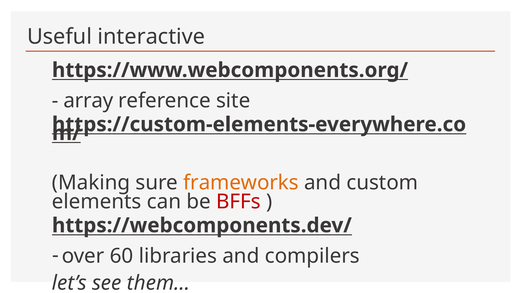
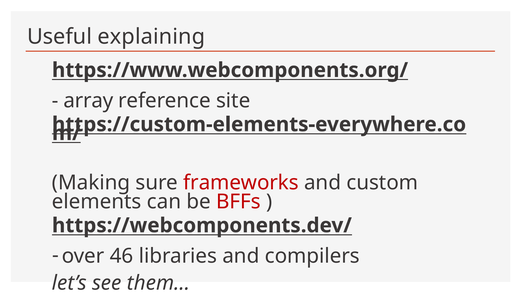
interactive: interactive -> explaining
frameworks colour: orange -> red
60: 60 -> 46
